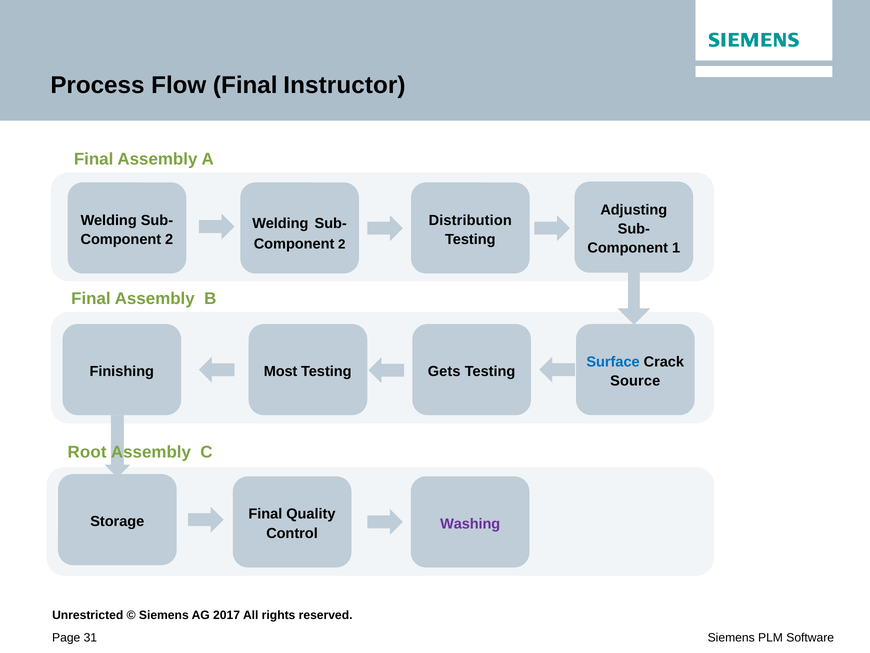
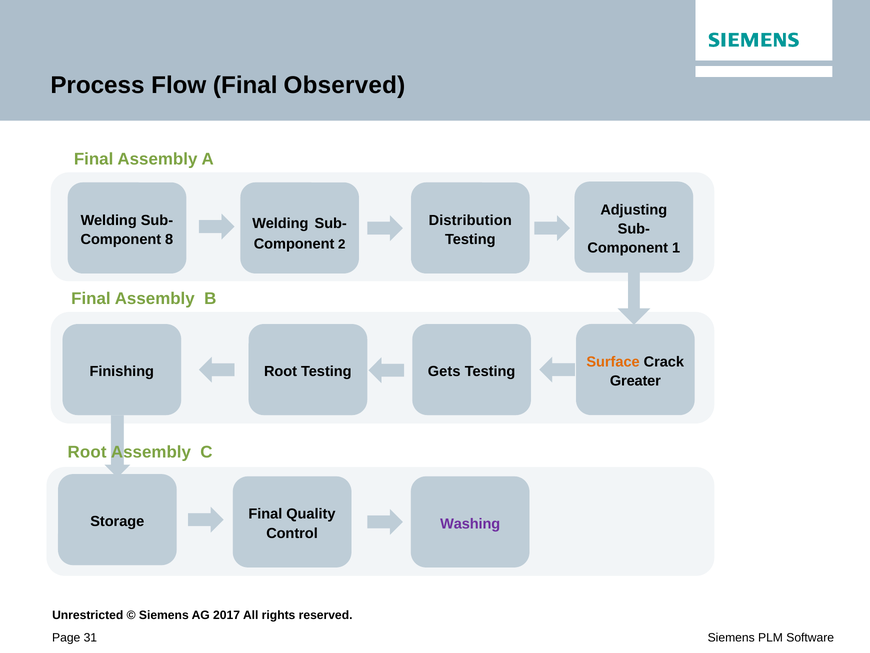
Instructor: Instructor -> Observed
2 at (169, 239): 2 -> 8
Surface colour: blue -> orange
Finishing Most: Most -> Root
Source: Source -> Greater
